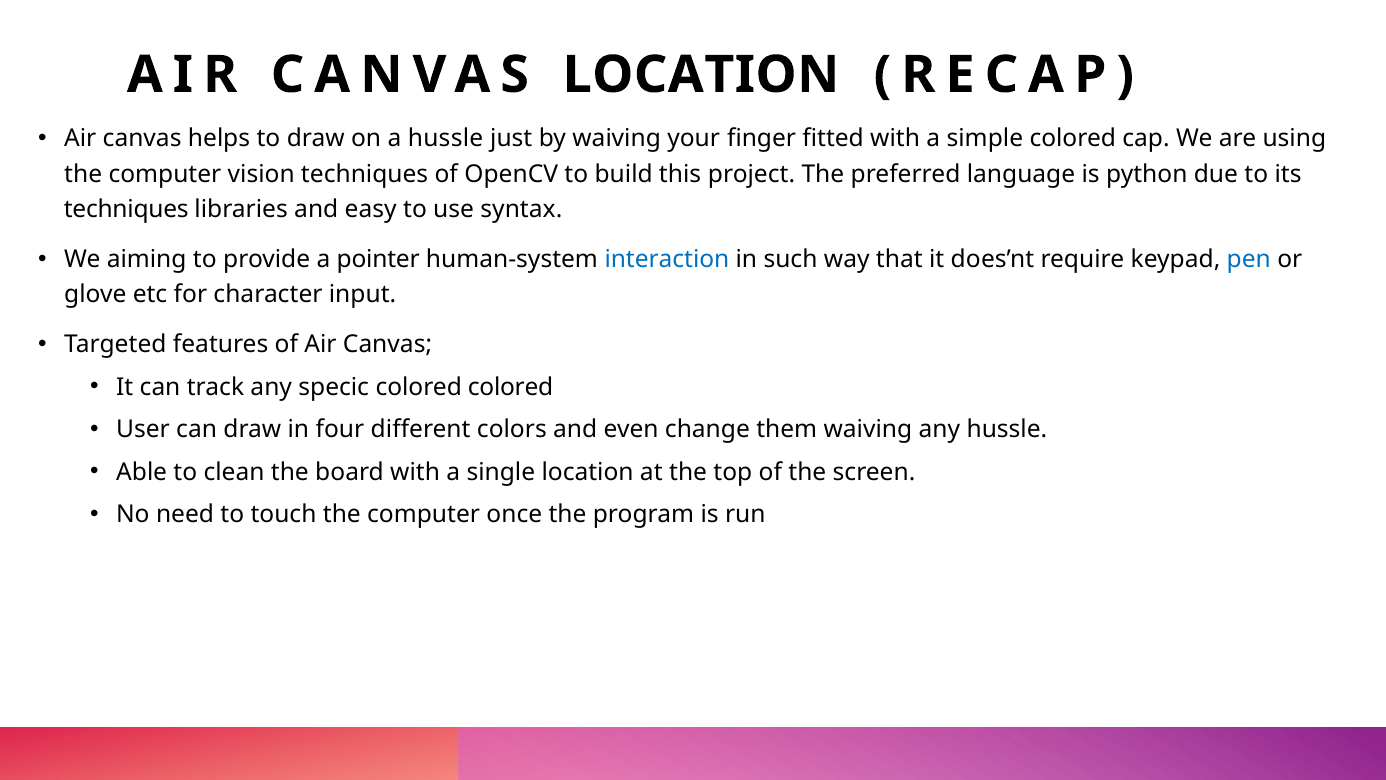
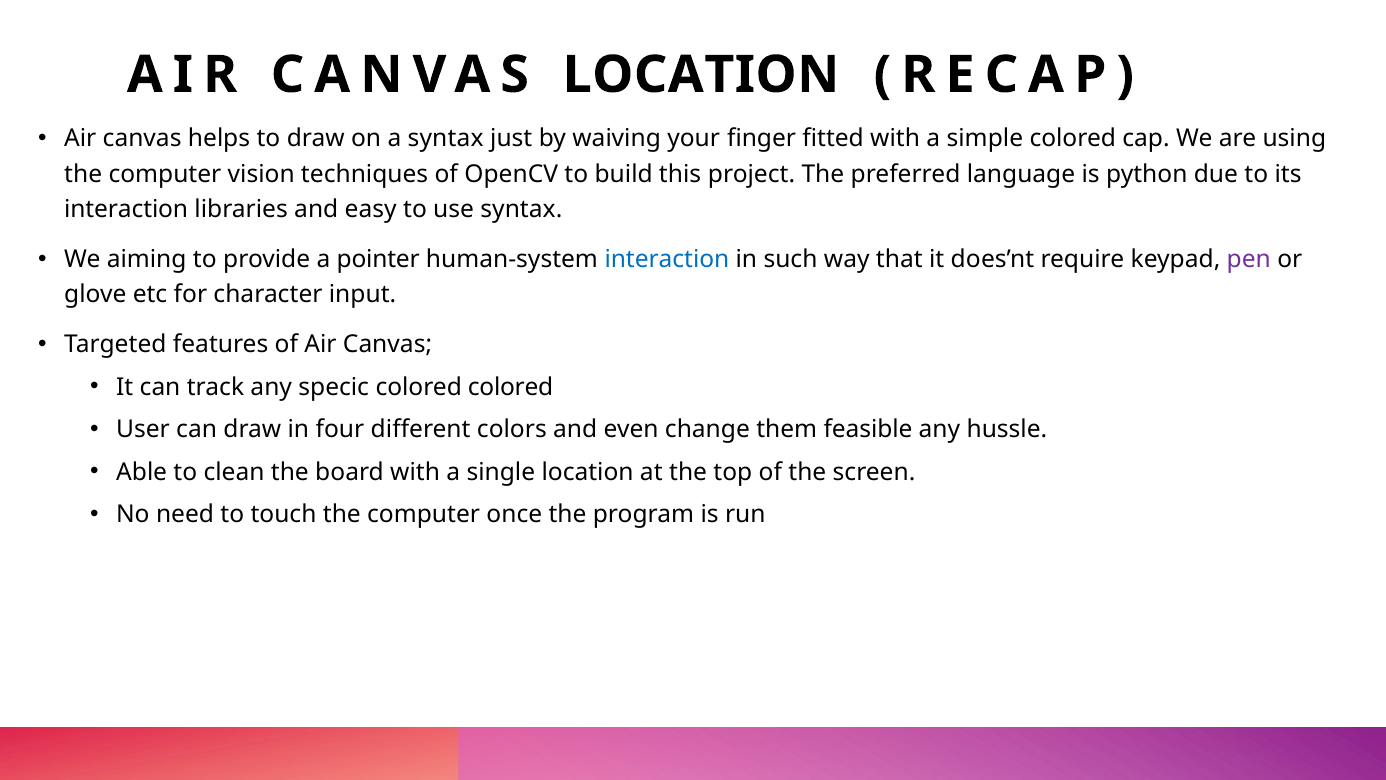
a hussle: hussle -> syntax
techniques at (126, 209): techniques -> interaction
pen colour: blue -> purple
them waiving: waiving -> feasible
